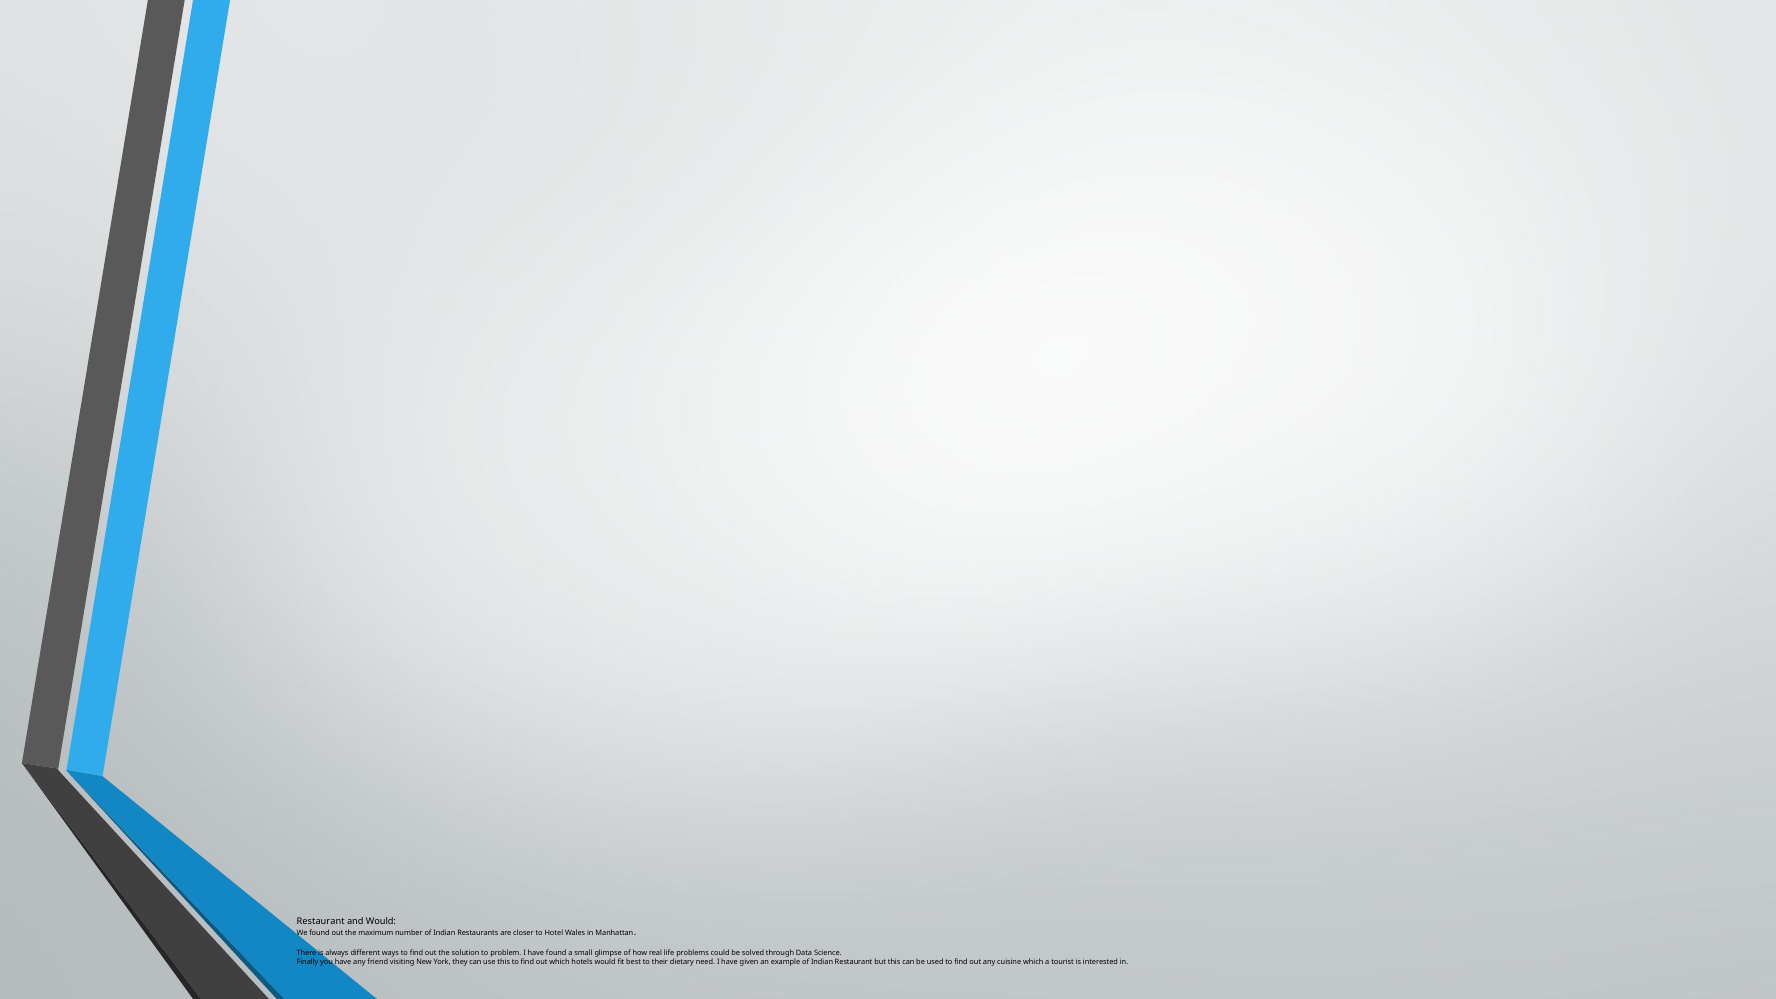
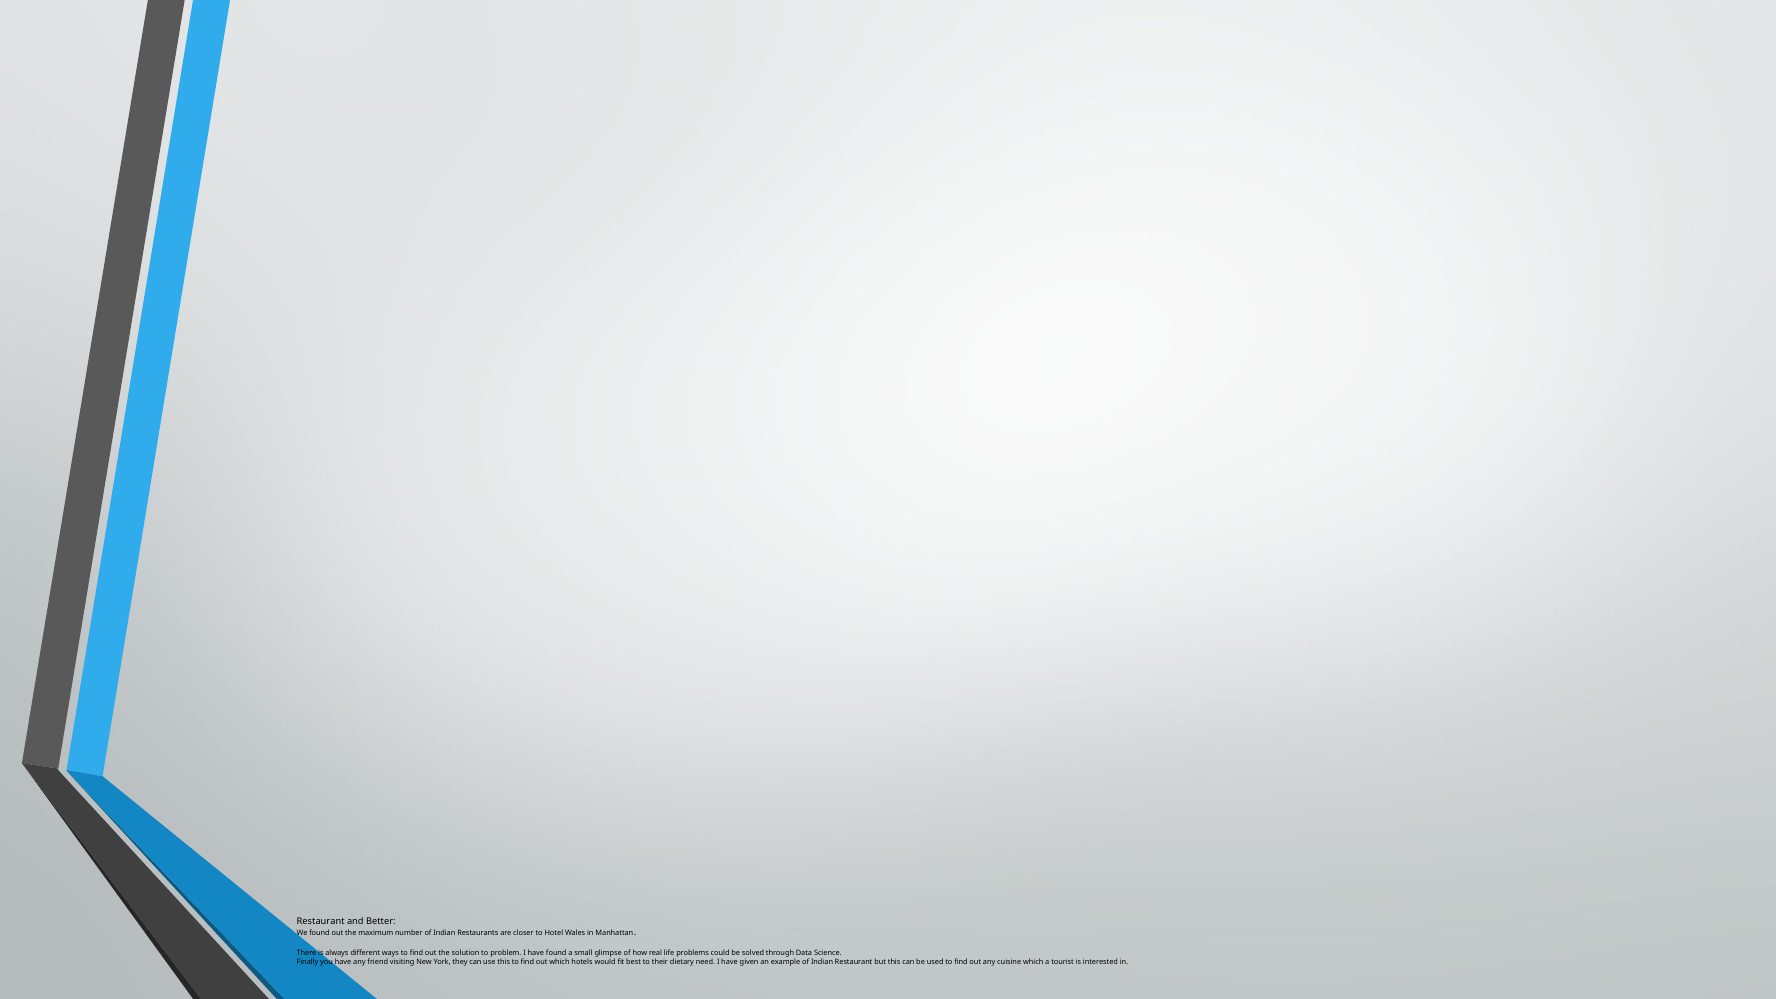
and Would: Would -> Better
